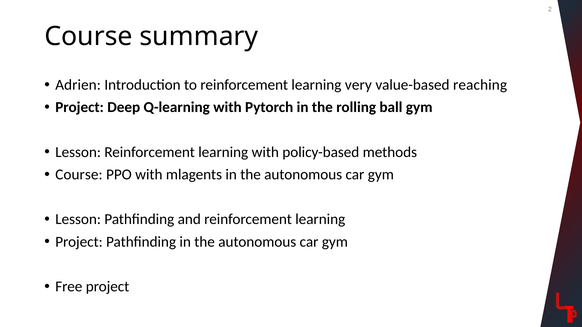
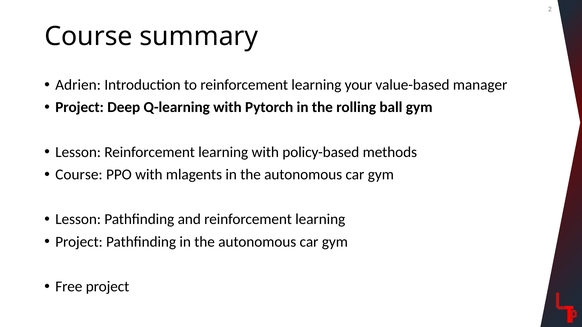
very: very -> your
reaching: reaching -> manager
